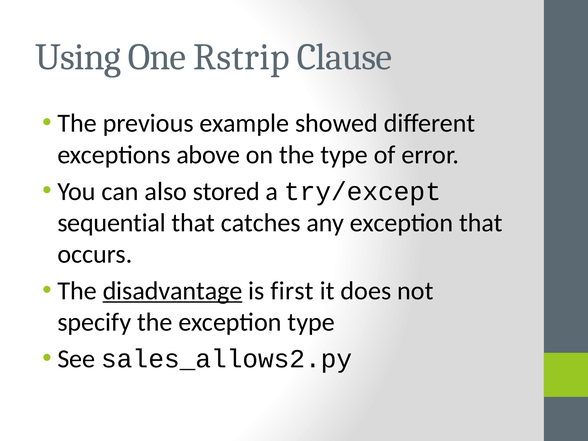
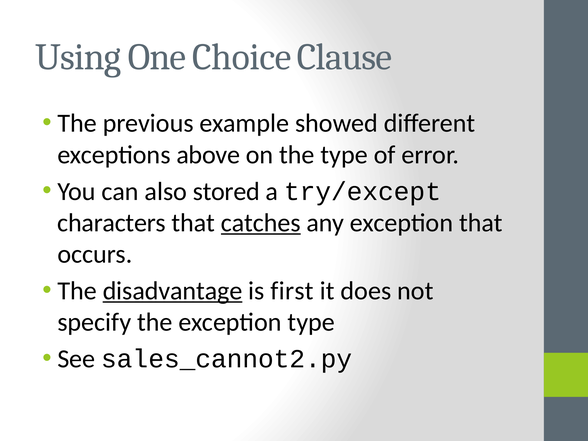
Rstrip: Rstrip -> Choice
sequential: sequential -> characters
catches underline: none -> present
sales_allows2.py: sales_allows2.py -> sales_cannot2.py
